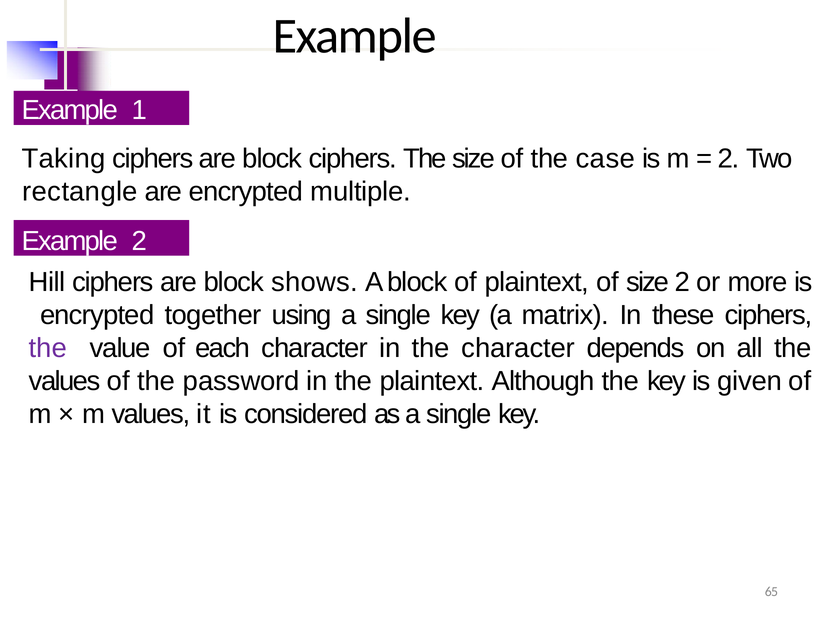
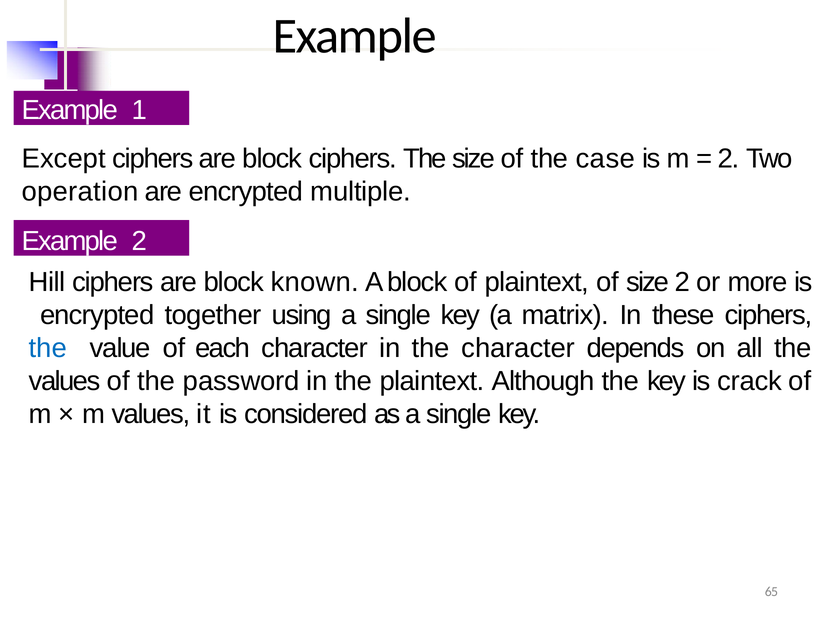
Taking: Taking -> Except
rectangle: rectangle -> operation
shows: shows -> known
the at (48, 348) colour: purple -> blue
given: given -> crack
